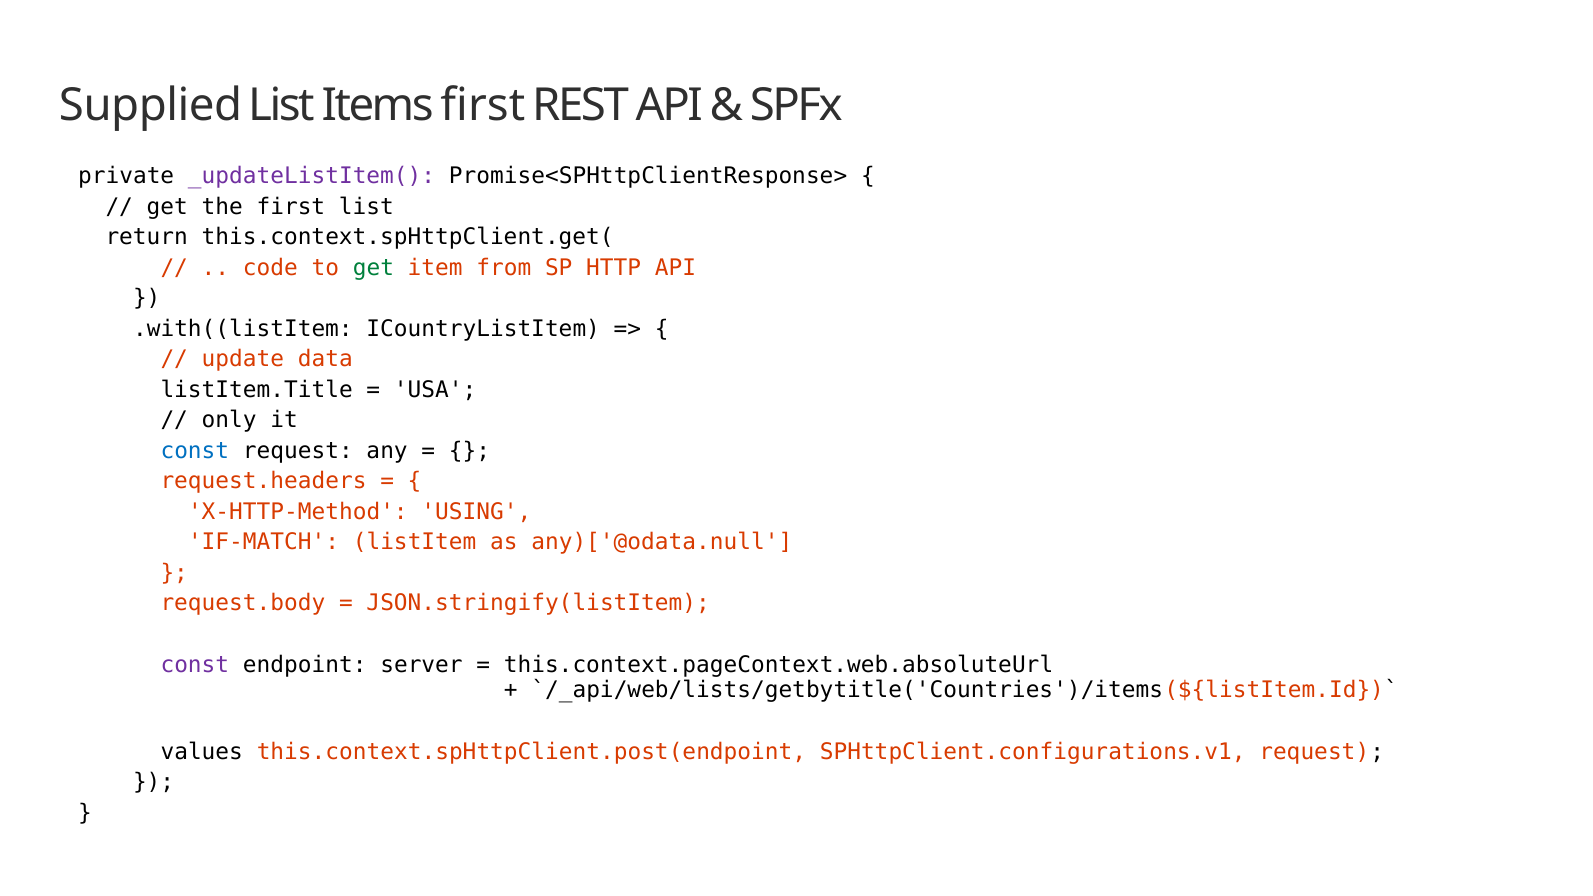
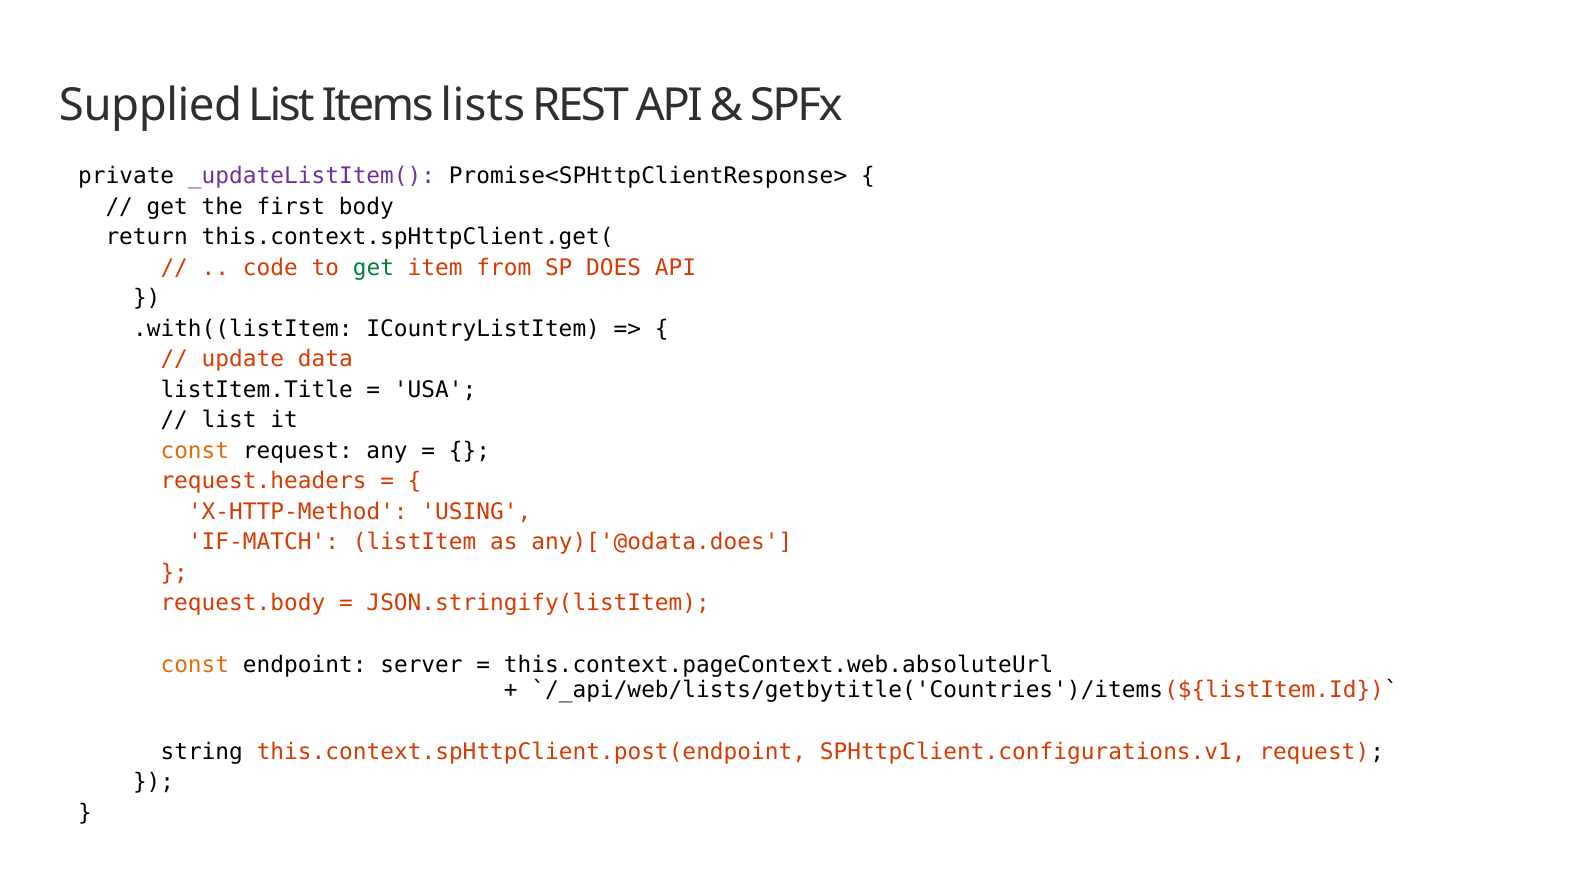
Items first: first -> lists
first list: list -> body
HTTP: HTTP -> DOES
only at (229, 420): only -> list
const at (195, 451) colour: blue -> orange
any)['@odata.null: any)['@odata.null -> any)['@odata.does
const at (195, 664) colour: purple -> orange
values: values -> string
